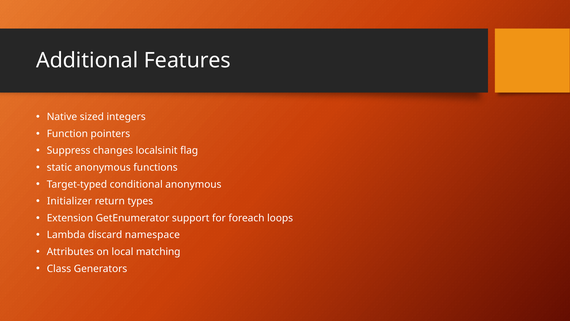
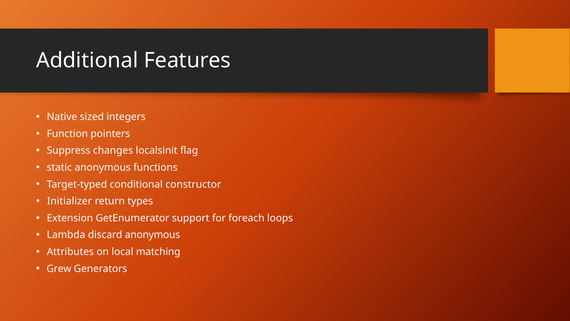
conditional anonymous: anonymous -> constructor
discard namespace: namespace -> anonymous
Class: Class -> Grew
